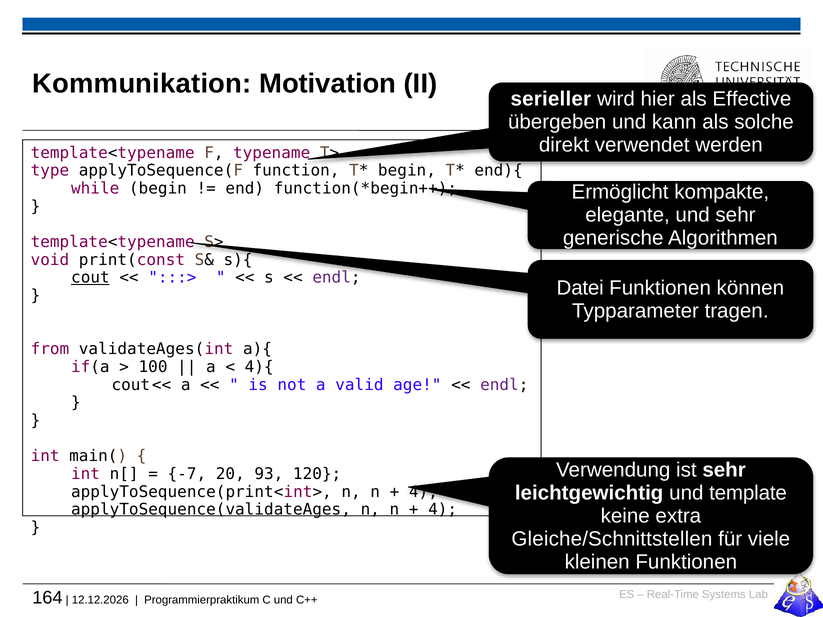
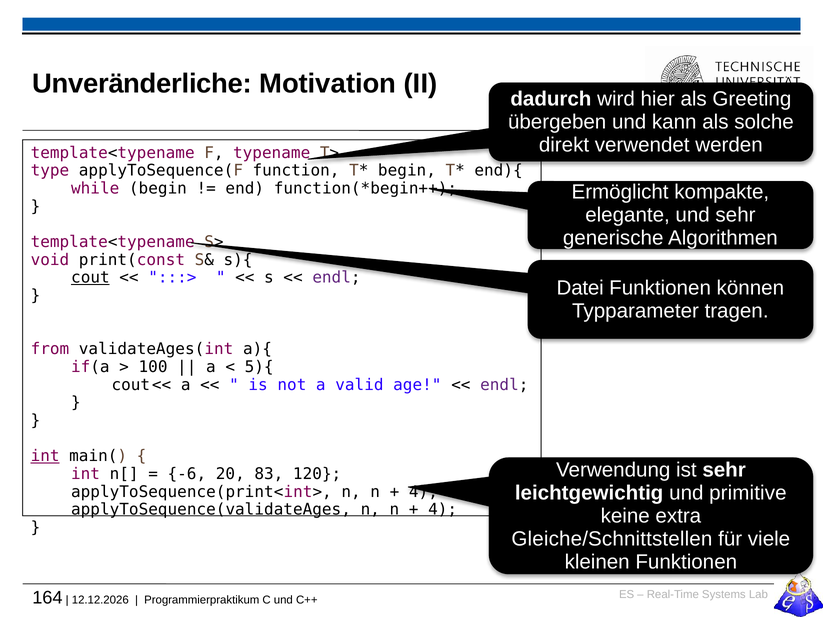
Kommunikation: Kommunikation -> Unveränderliche
serieller: serieller -> dadurch
Effective: Effective -> Greeting
4){: 4){ -> 5){
int at (45, 456) underline: none -> present
-7: -7 -> -6
93: 93 -> 83
template: template -> primitive
